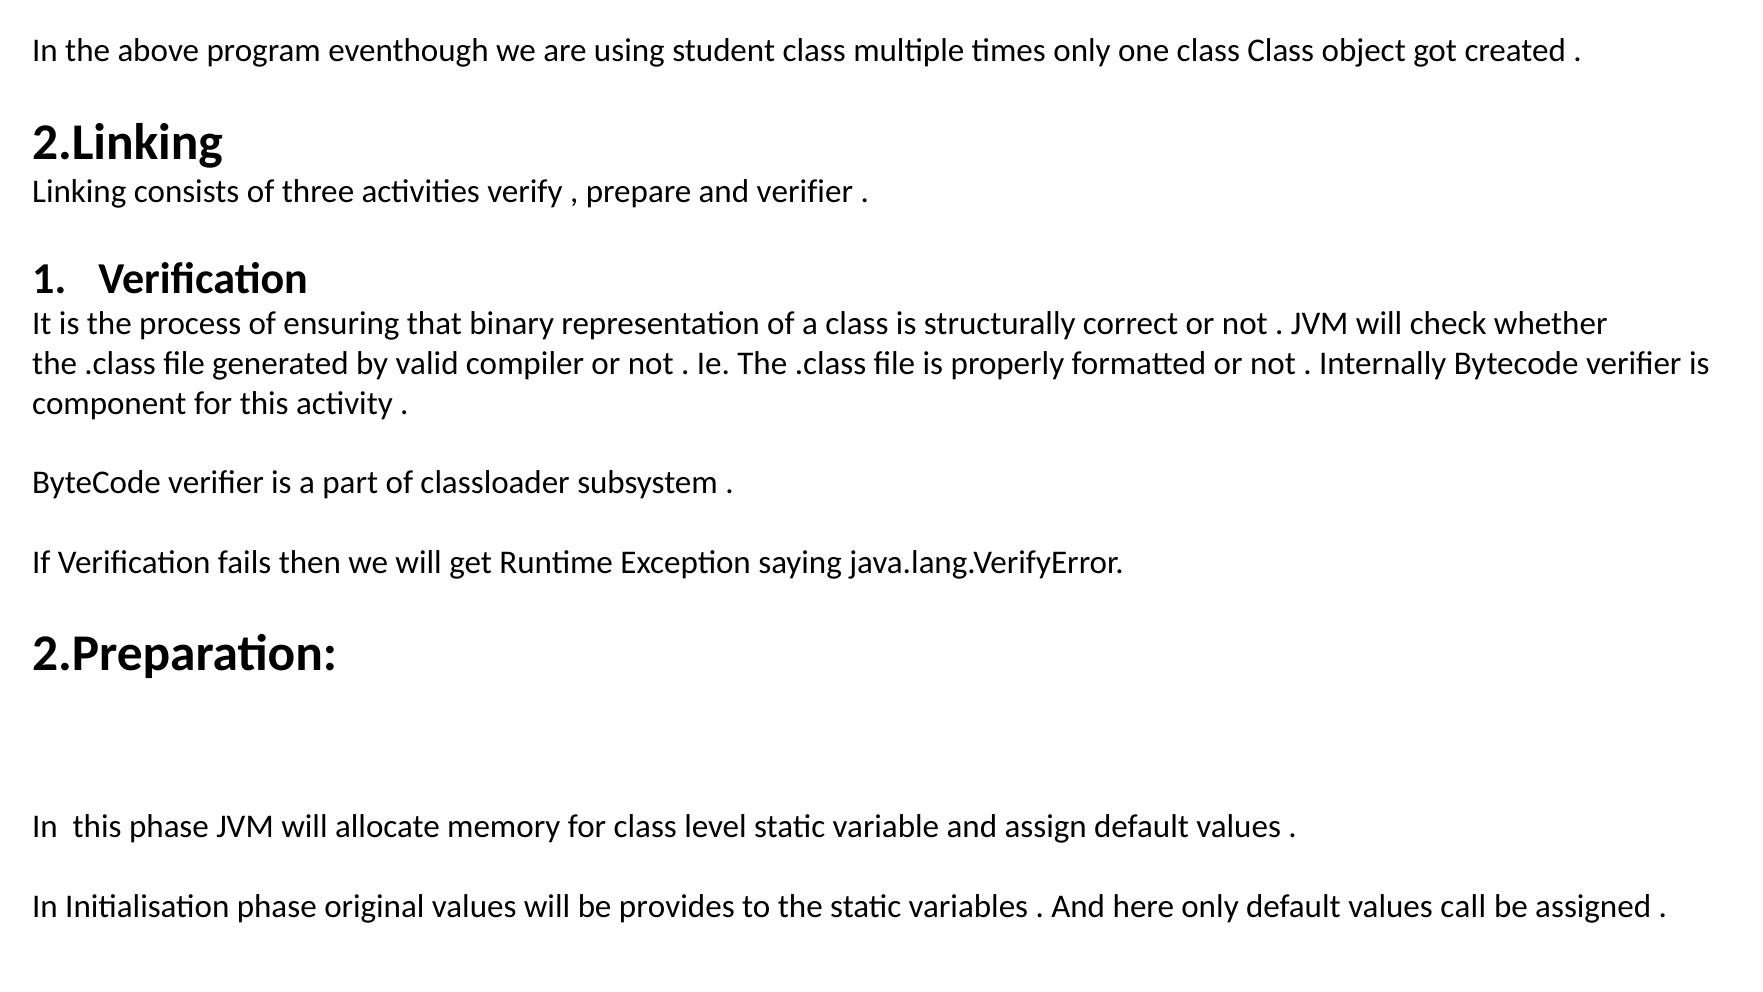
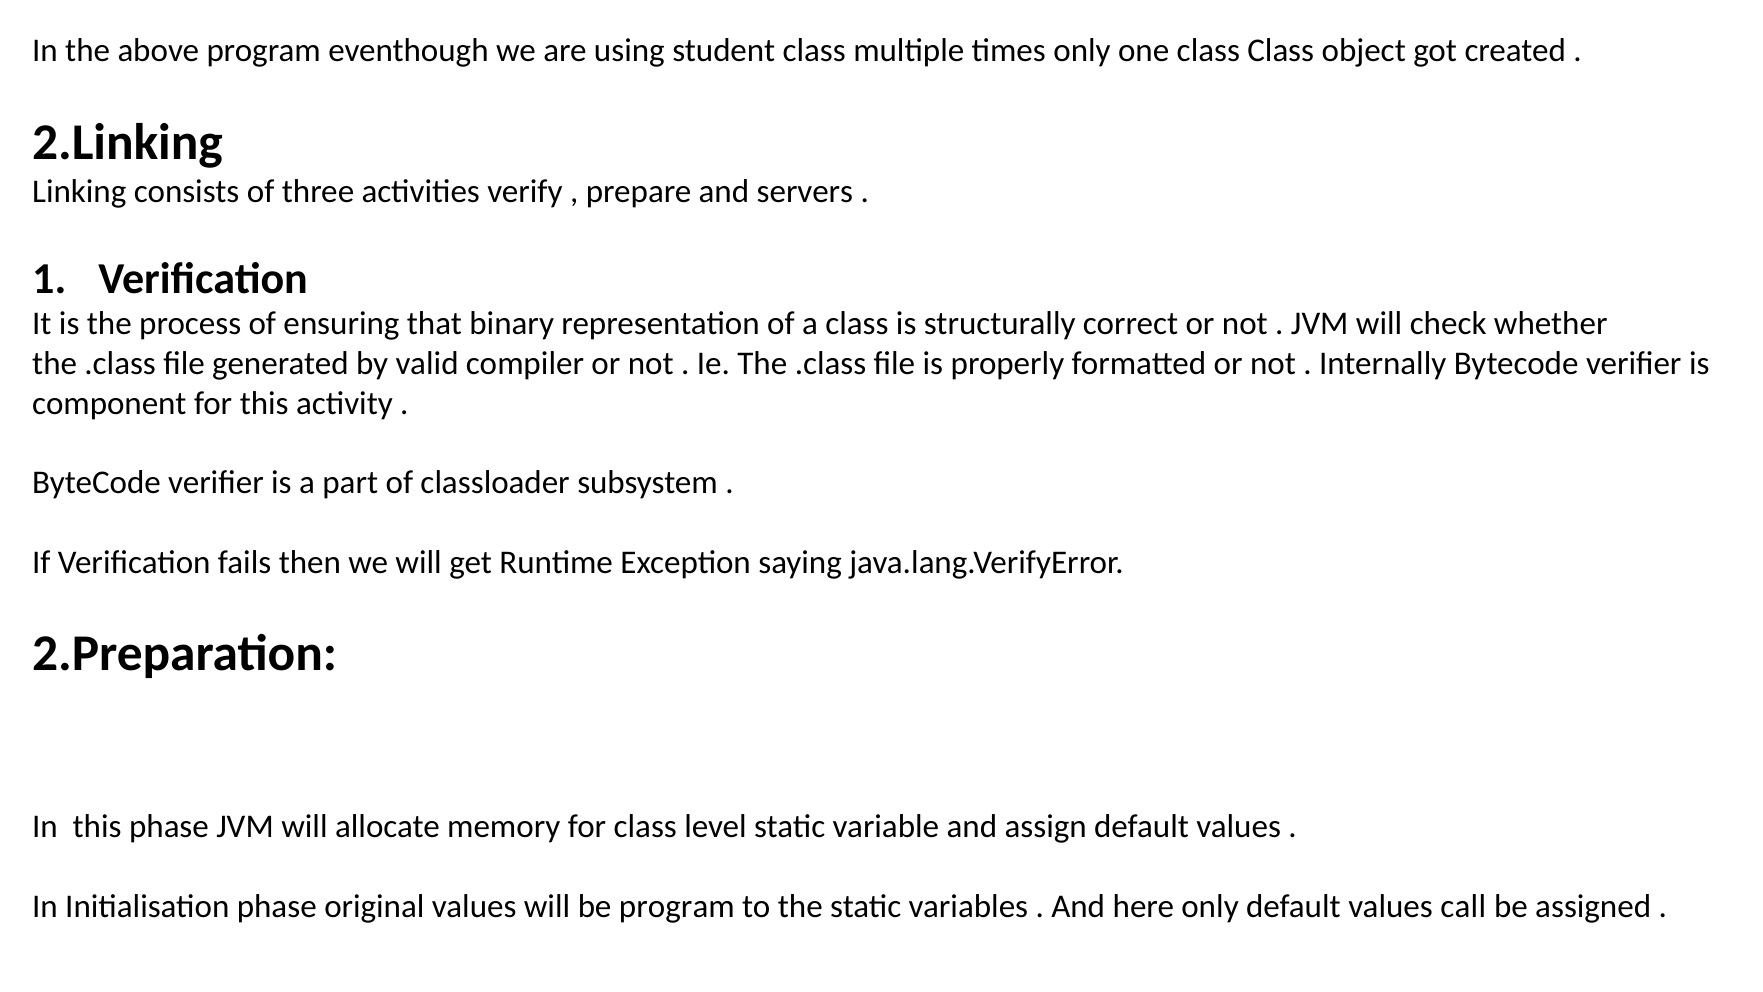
and verifier: verifier -> servers
be provides: provides -> program
